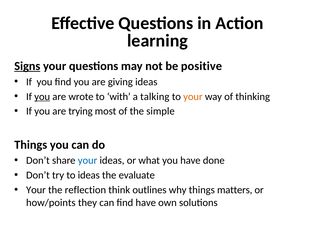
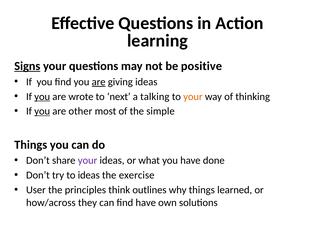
are at (99, 82) underline: none -> present
with: with -> next
you at (42, 111) underline: none -> present
trying: trying -> other
your at (88, 160) colour: blue -> purple
evaluate: evaluate -> exercise
Your at (36, 189): Your -> User
reflection: reflection -> principles
matters: matters -> learned
how/points: how/points -> how/across
